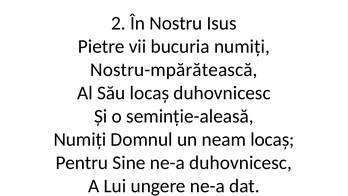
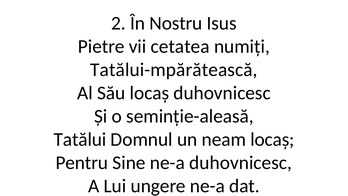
bucuria: bucuria -> cetatea
Nostru-mpărătească: Nostru-mpărătească -> Tatălui-mpărătească
Numiți at (80, 139): Numiți -> Tatălui
